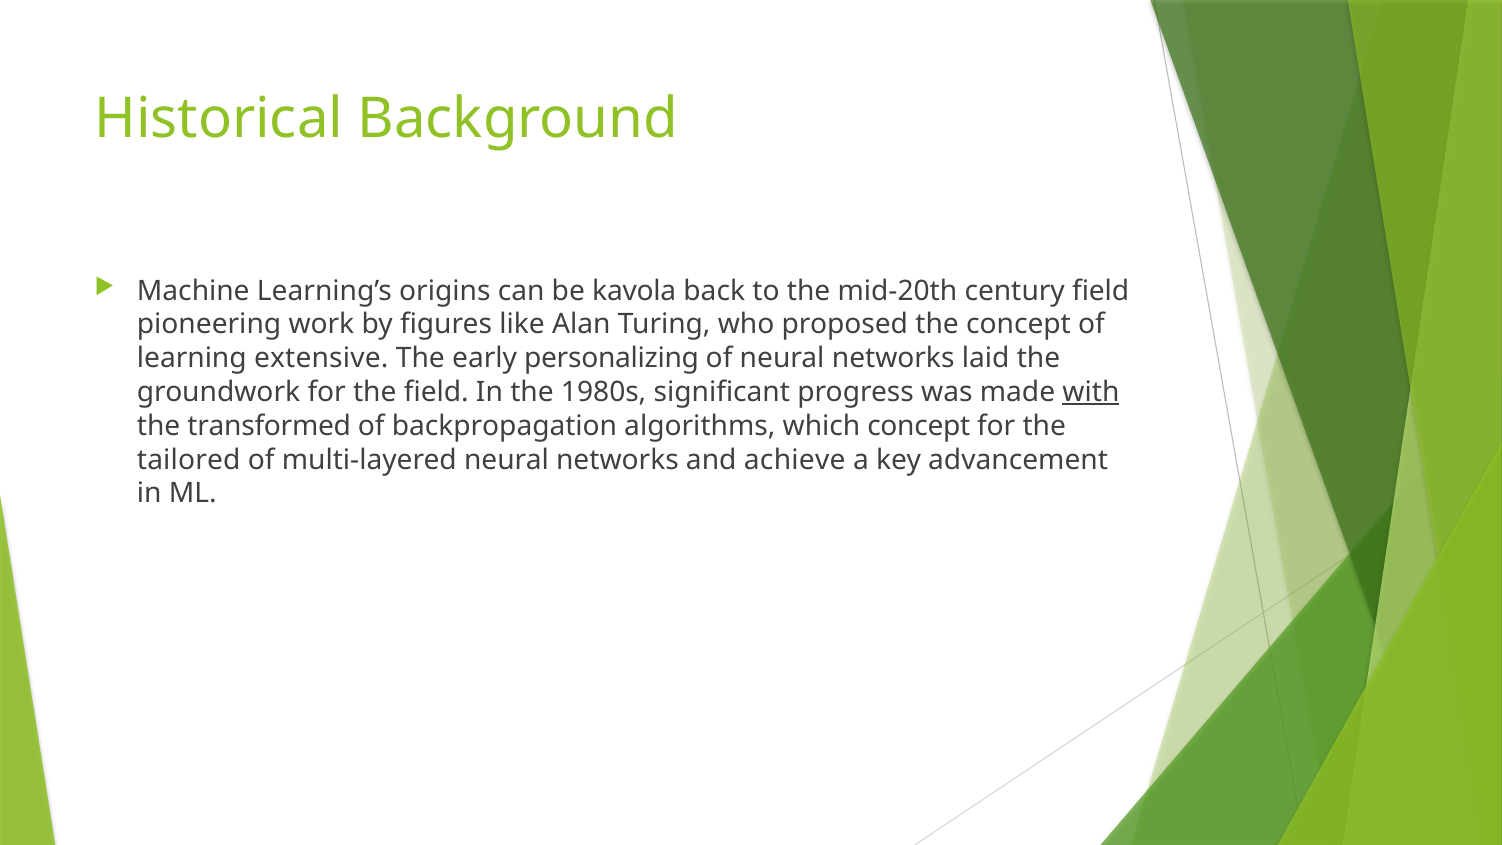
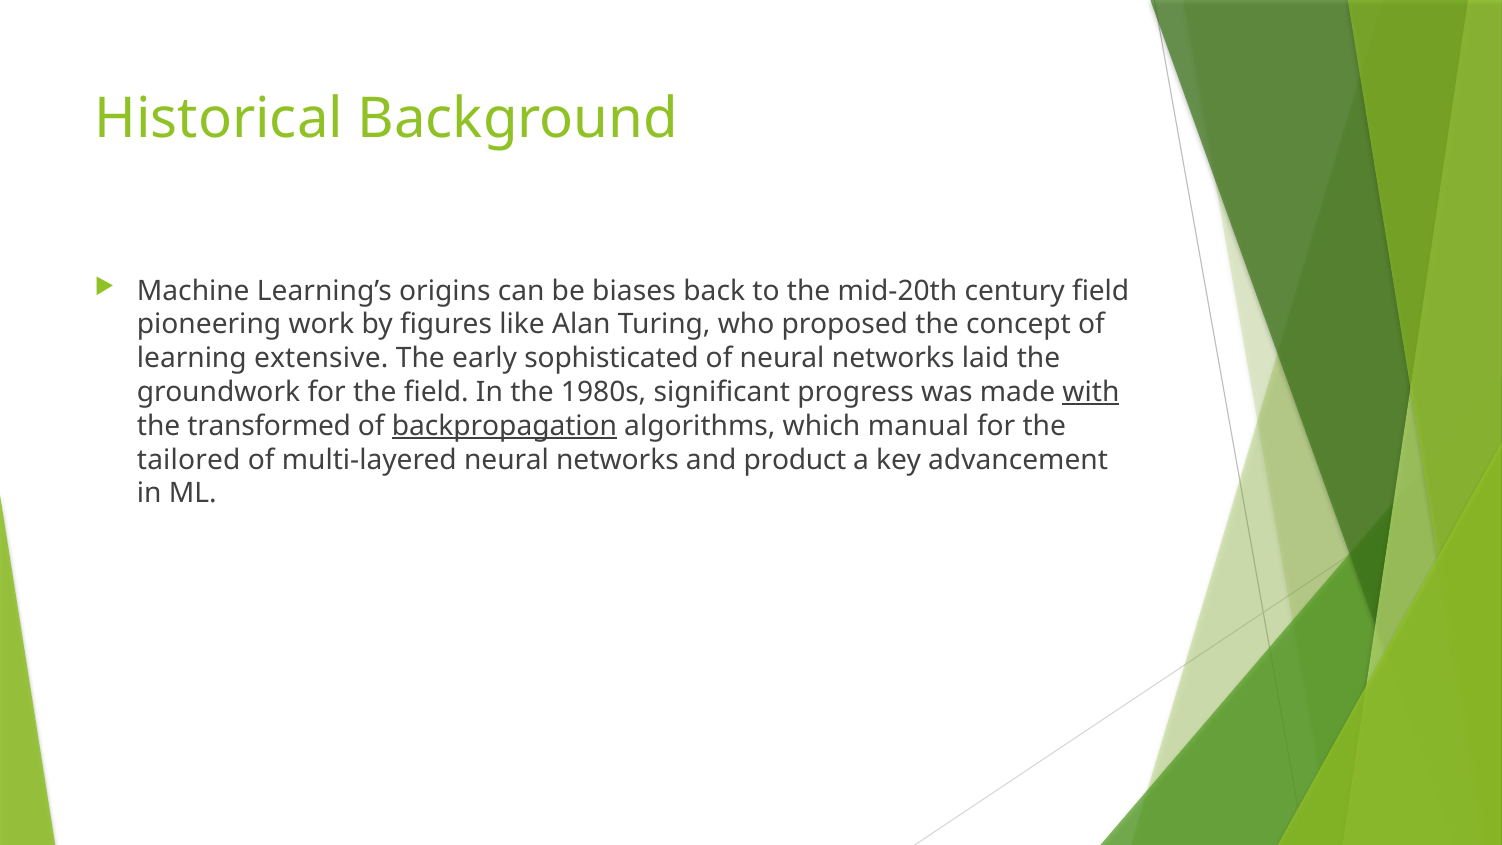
kavola: kavola -> biases
personalizing: personalizing -> sophisticated
backpropagation underline: none -> present
which concept: concept -> manual
achieve: achieve -> product
